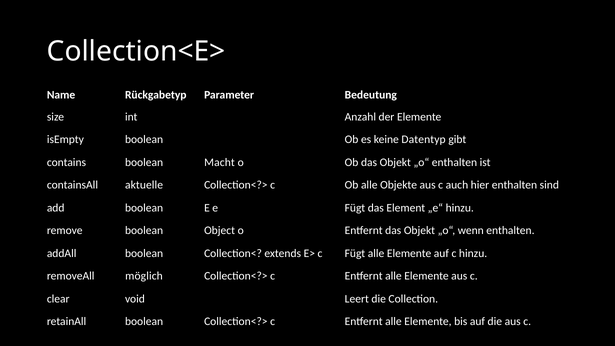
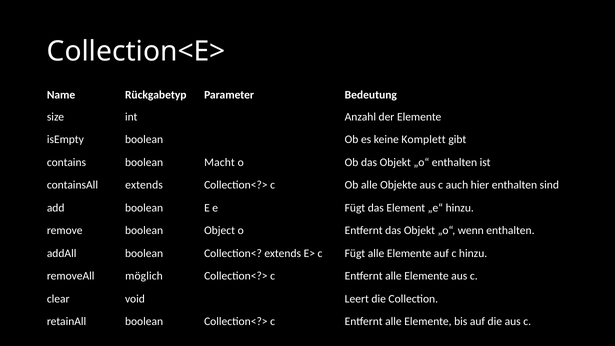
Datentyp: Datentyp -> Komplett
containsAll aktuelle: aktuelle -> extends
